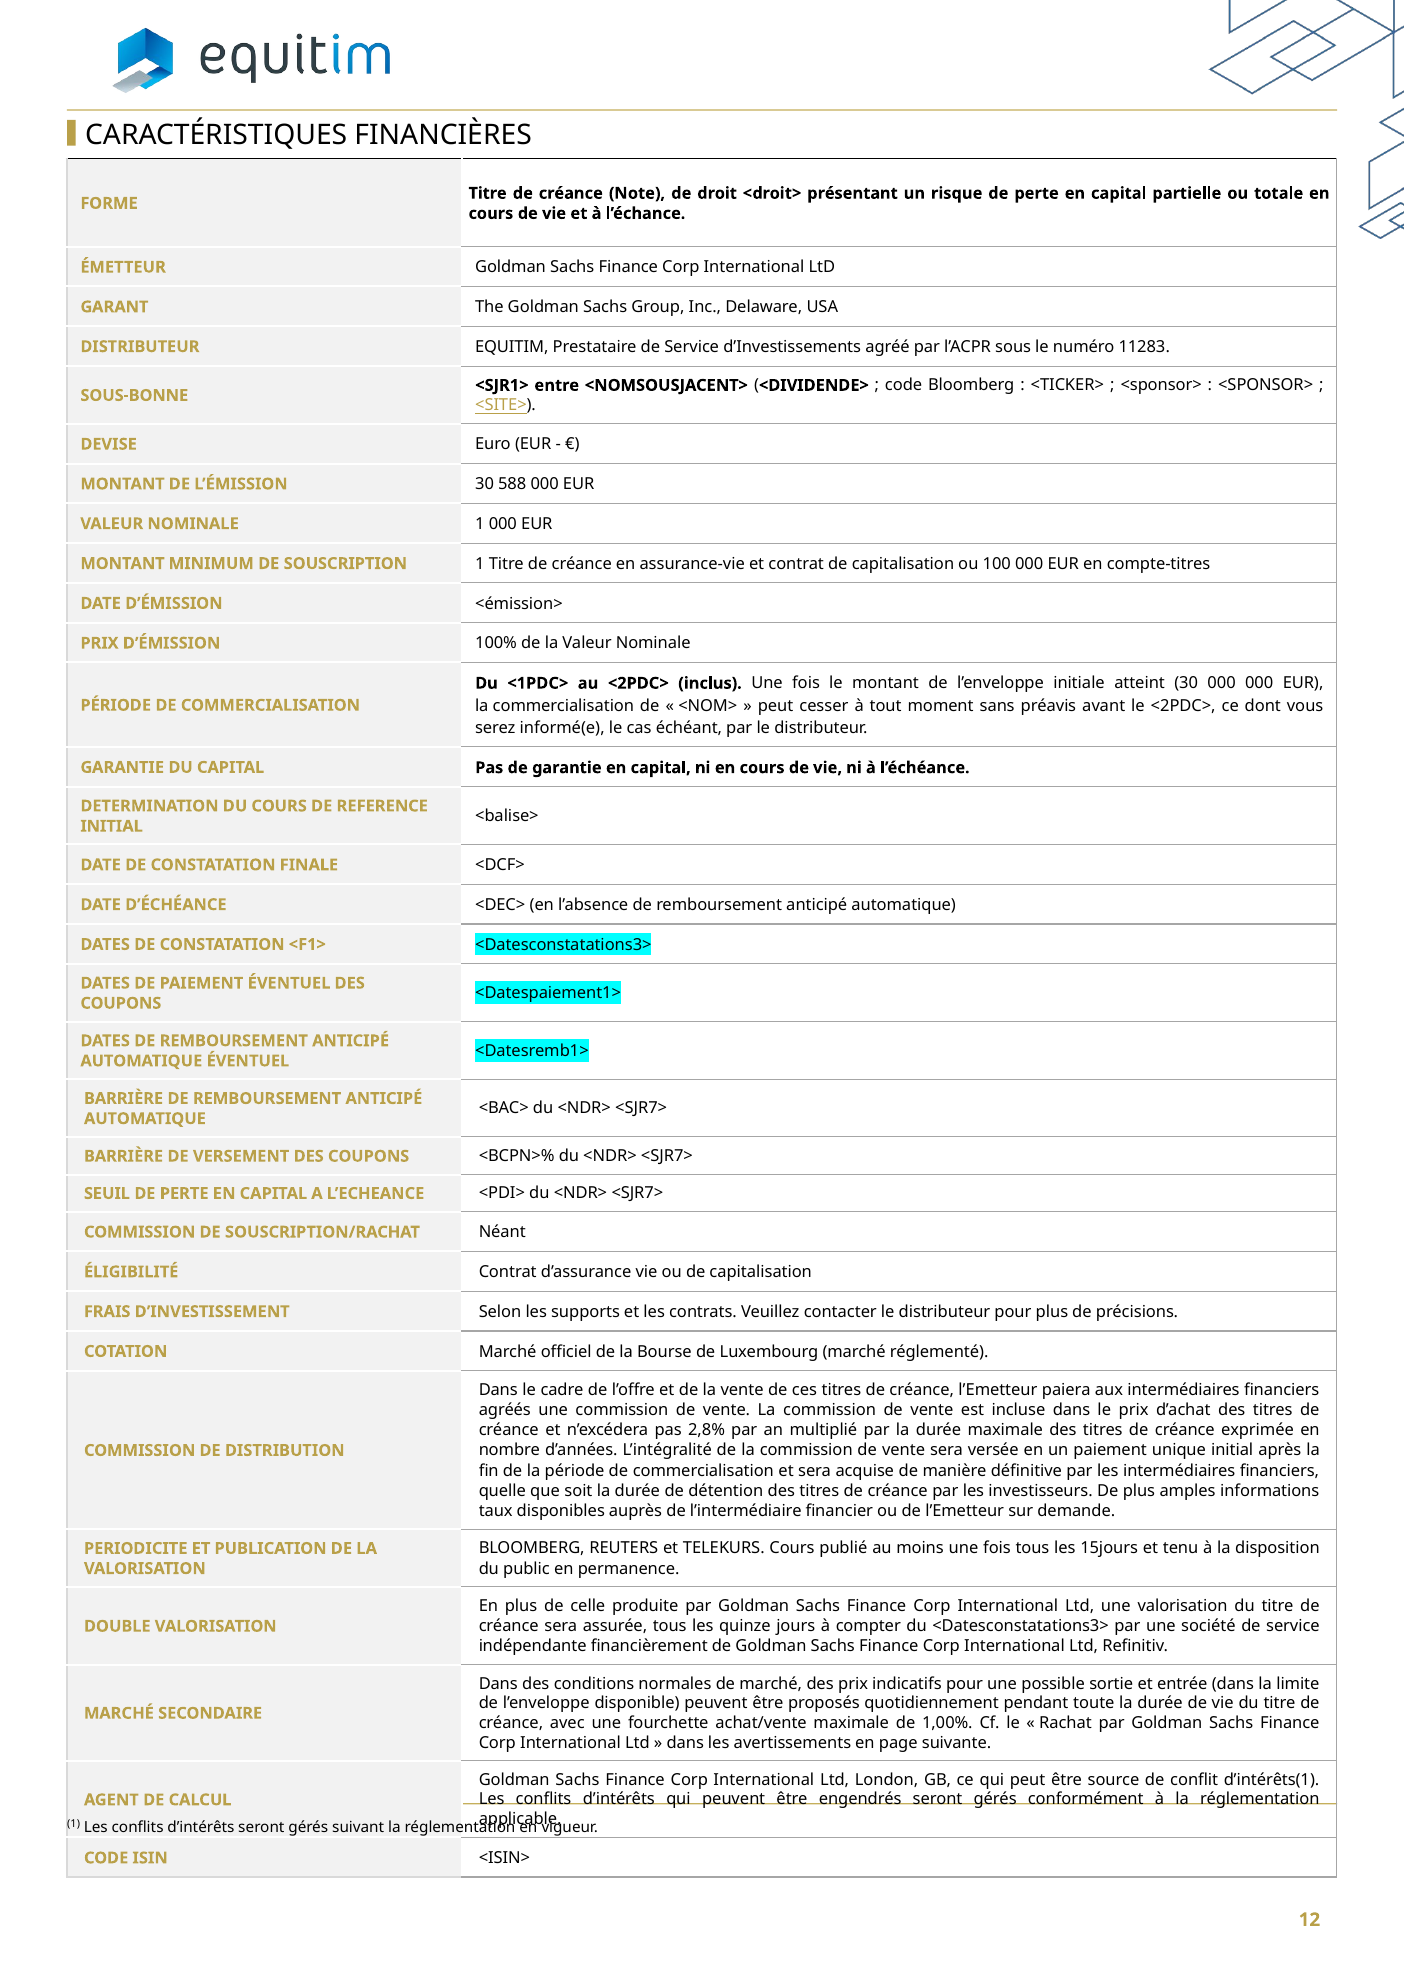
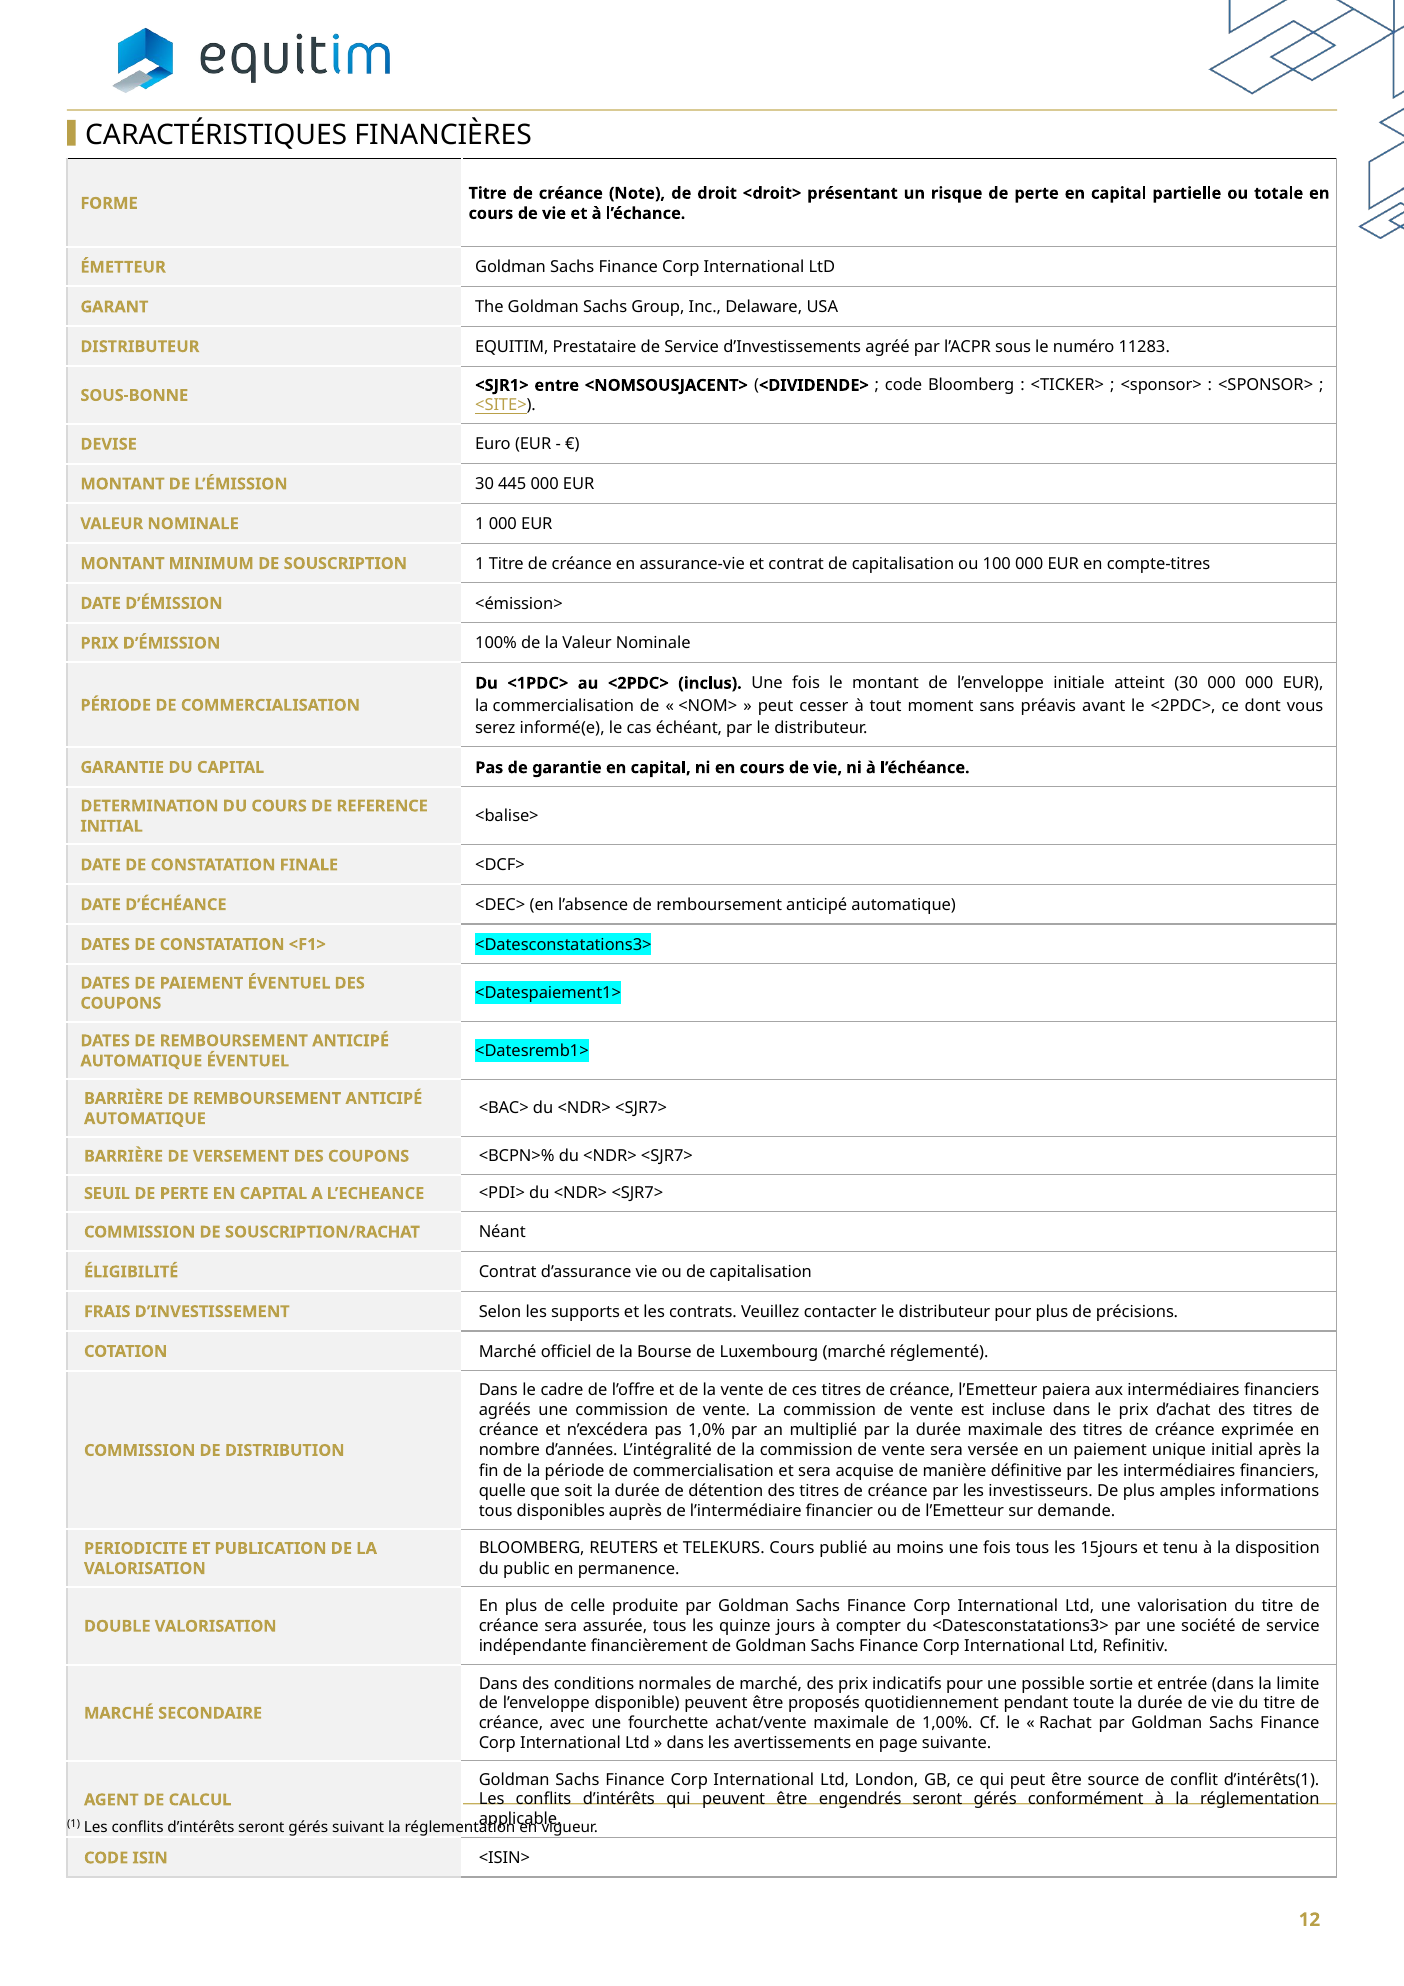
588: 588 -> 445
2,8%: 2,8% -> 1,0%
taux at (496, 1511): taux -> tous
